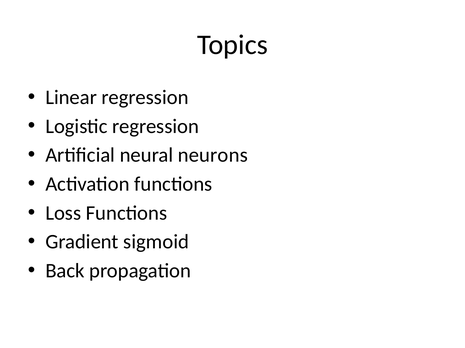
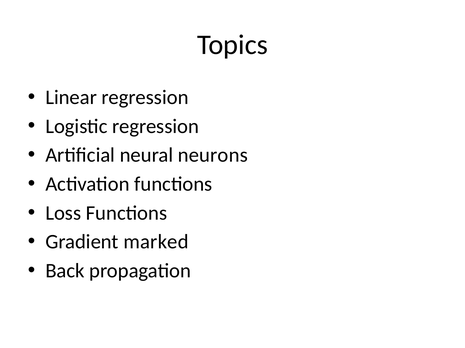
sigmoid: sigmoid -> marked
